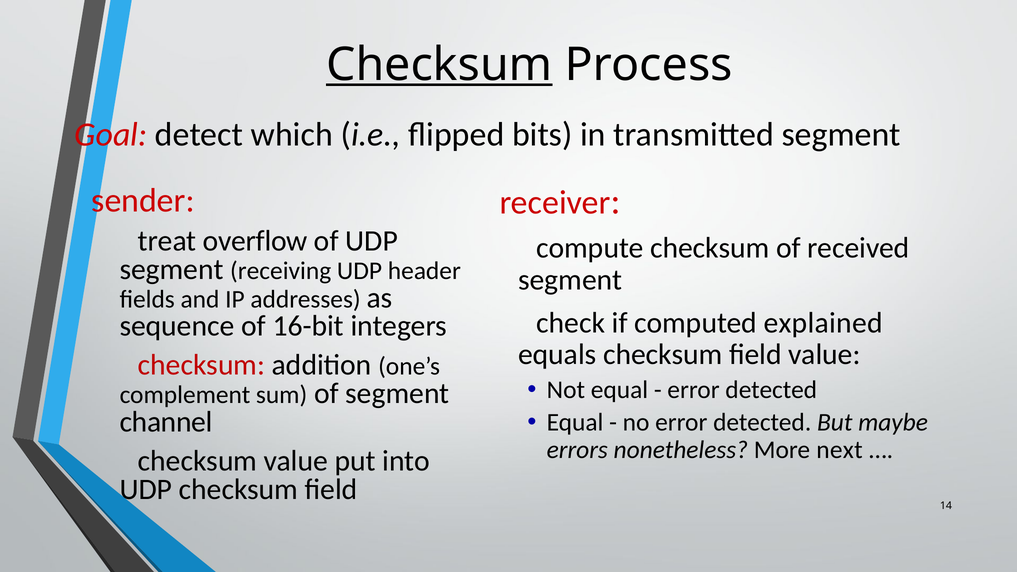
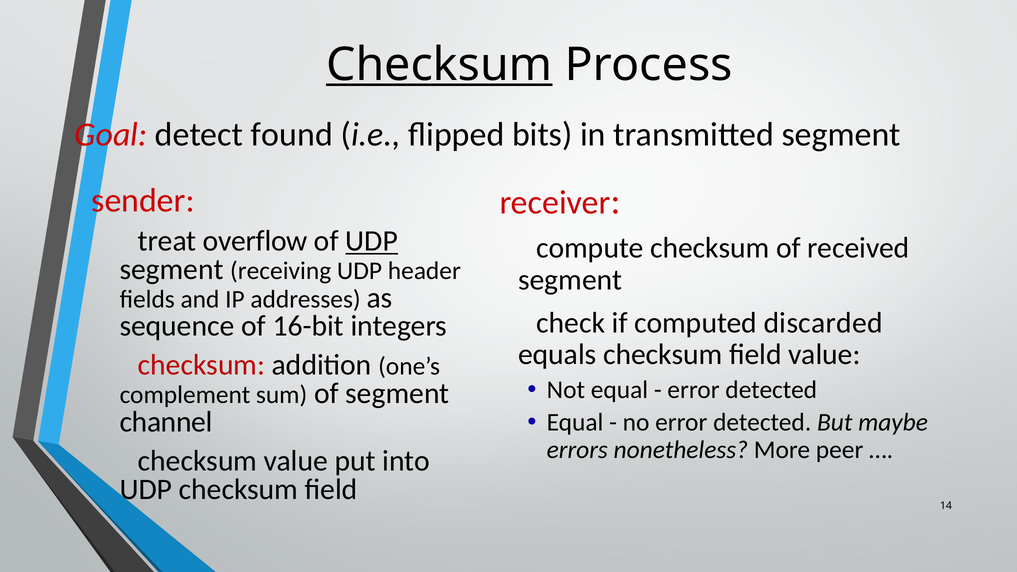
which: which -> found
UDP at (372, 241) underline: none -> present
explained: explained -> discarded
next: next -> peer
